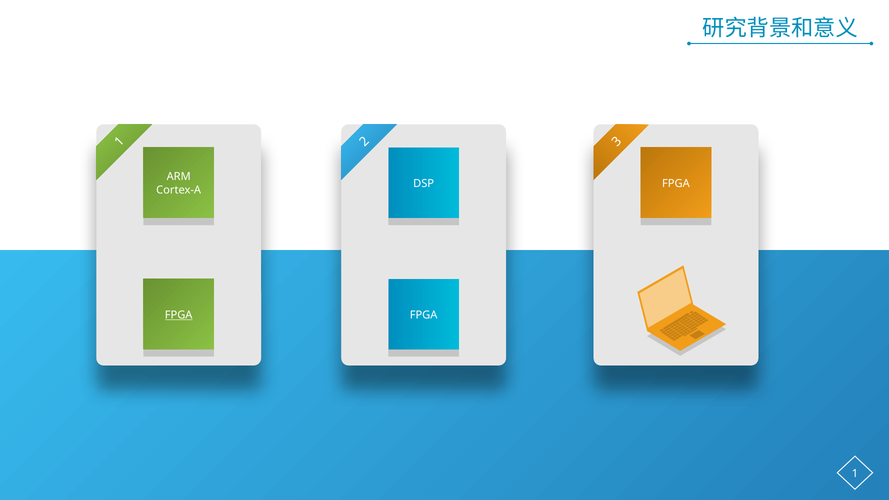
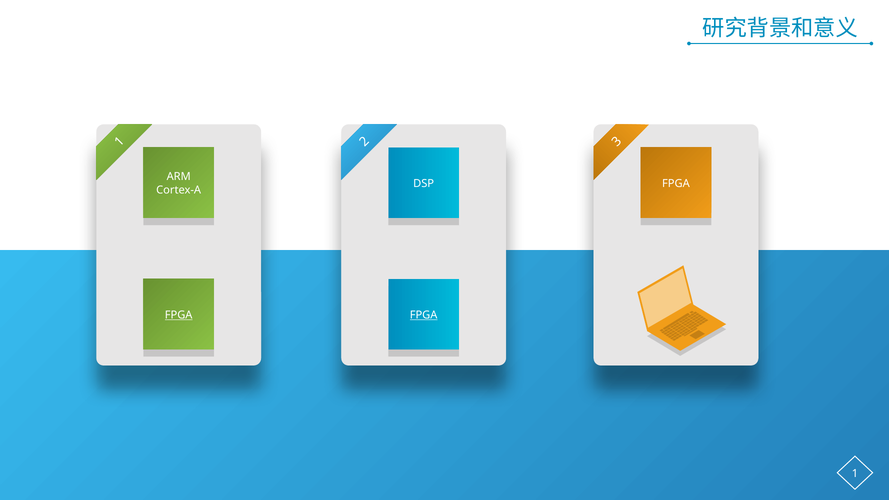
FPGA at (424, 315) underline: none -> present
